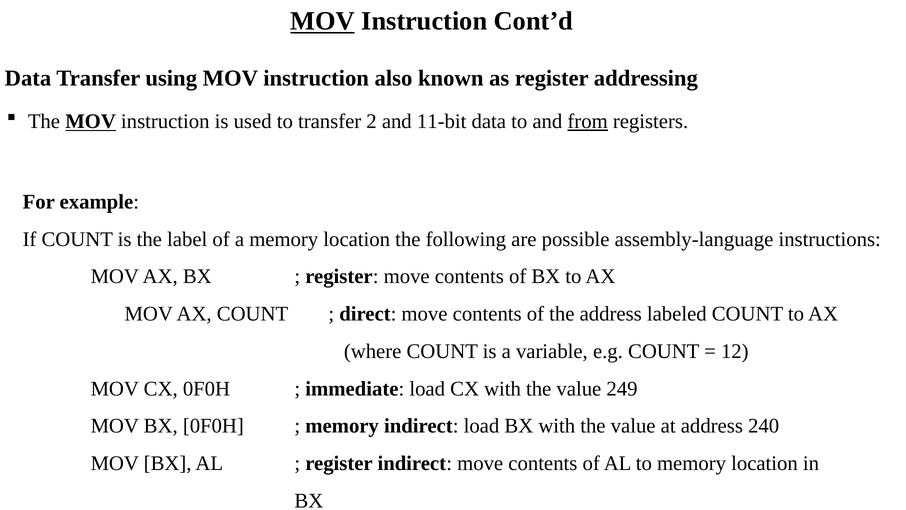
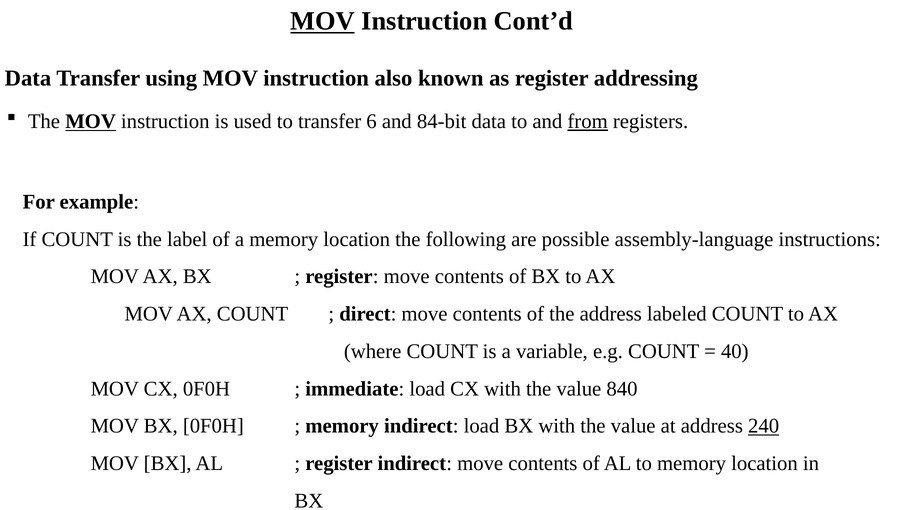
2: 2 -> 6
11-bit: 11-bit -> 84-bit
12: 12 -> 40
249: 249 -> 840
240 underline: none -> present
